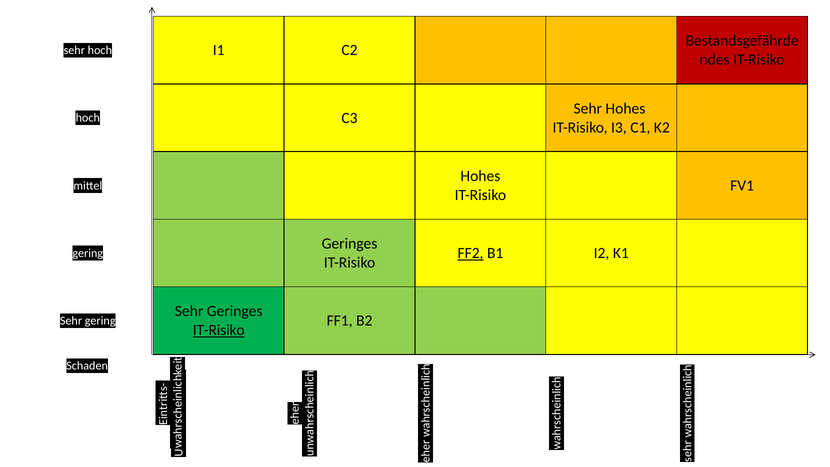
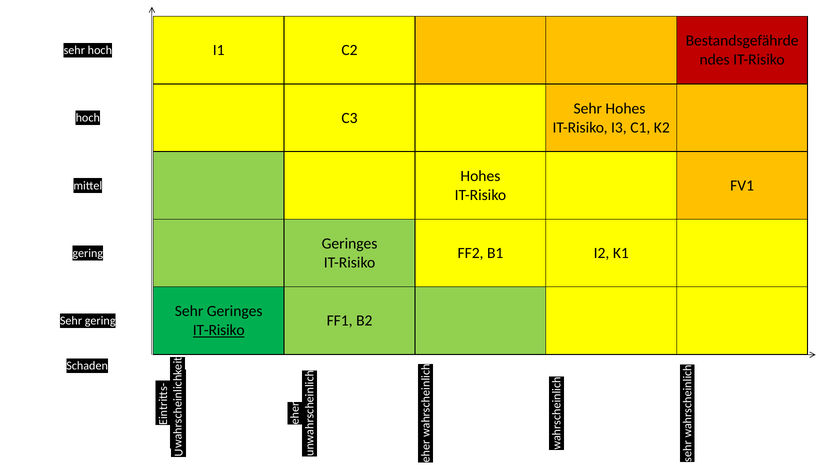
FF2 underline: present -> none
